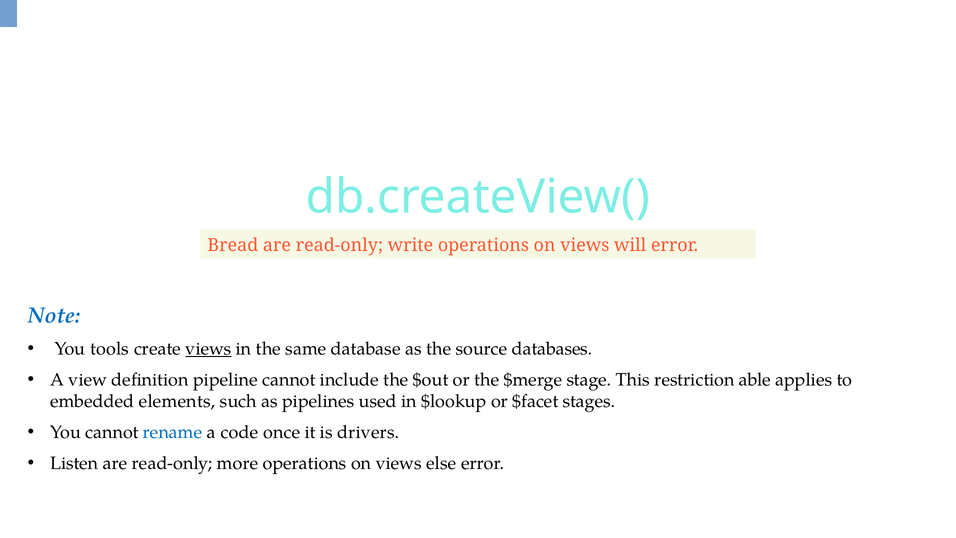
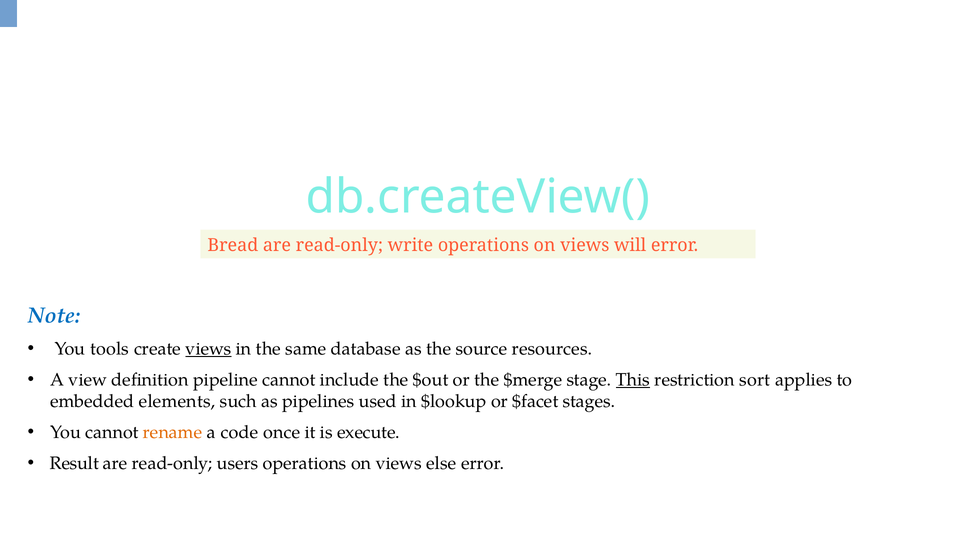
databases: databases -> resources
This underline: none -> present
able: able -> sort
rename colour: blue -> orange
drivers: drivers -> execute
Listen: Listen -> Result
more: more -> users
